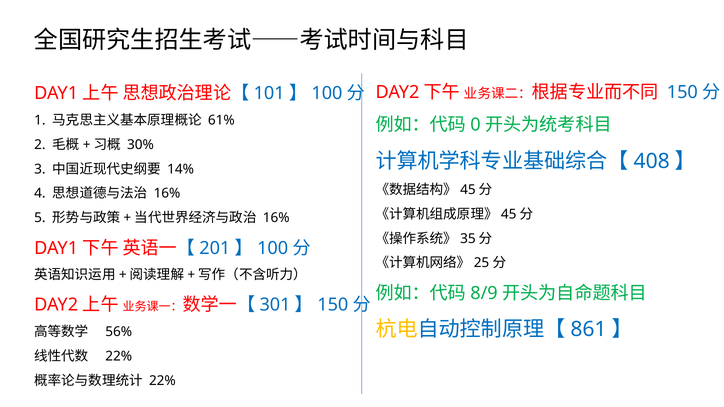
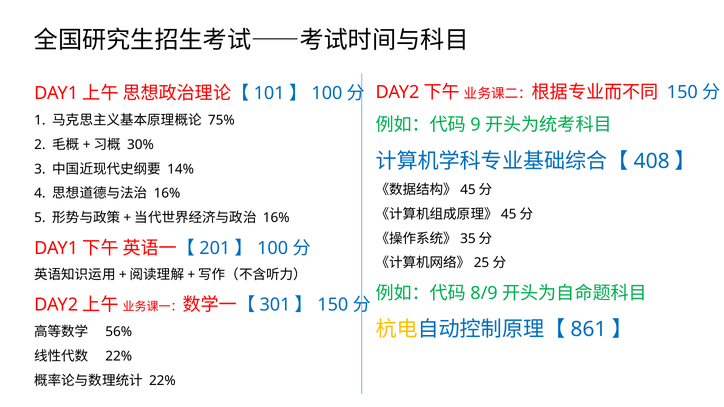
61%: 61% -> 75%
0: 0 -> 9
